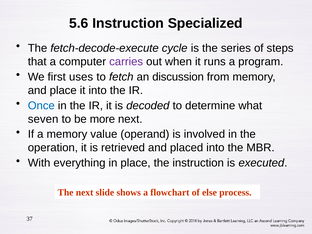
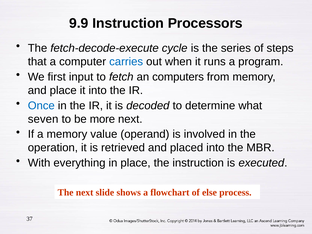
5.6: 5.6 -> 9.9
Specialized: Specialized -> Processors
carries colour: purple -> blue
uses: uses -> input
discussion: discussion -> computers
